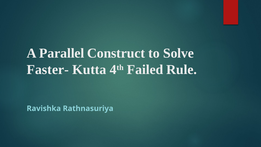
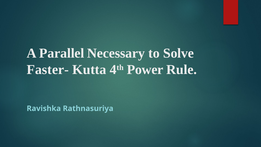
Construct: Construct -> Necessary
Failed: Failed -> Power
